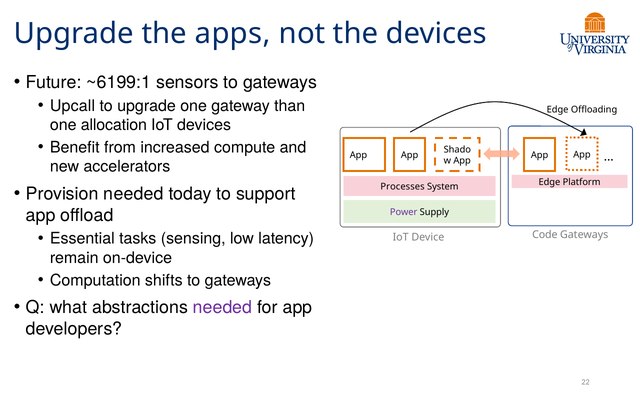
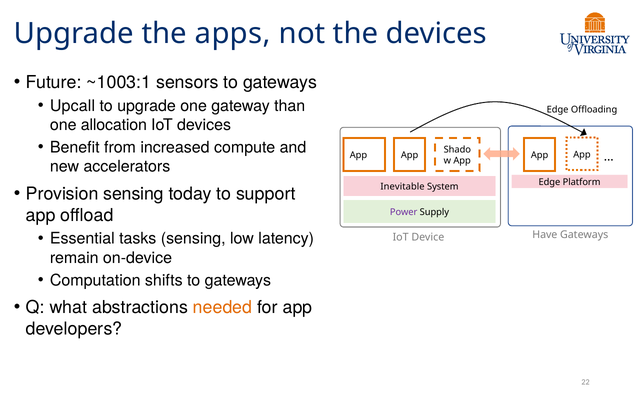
~6199:1: ~6199:1 -> ~1003:1
Processes: Processes -> Inevitable
Provision needed: needed -> sensing
Code: Code -> Have
needed at (223, 307) colour: purple -> orange
